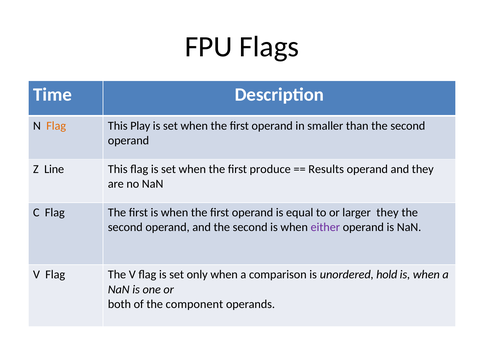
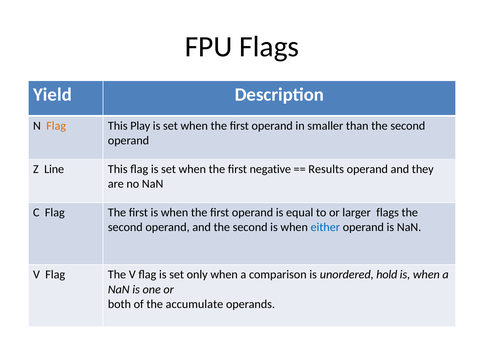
Time: Time -> Yield
produce: produce -> negative
larger they: they -> flags
either colour: purple -> blue
component: component -> accumulate
